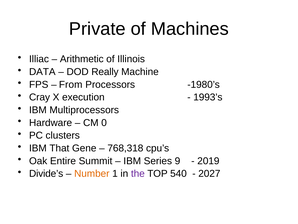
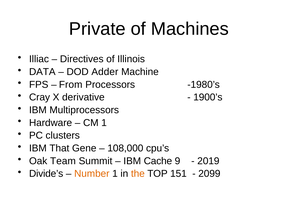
Arithmetic: Arithmetic -> Directives
Really: Really -> Adder
execution: execution -> derivative
1993’s: 1993’s -> 1900’s
CM 0: 0 -> 1
768,318: 768,318 -> 108,000
Entire: Entire -> Team
Series: Series -> Cache
the colour: purple -> orange
540: 540 -> 151
2027: 2027 -> 2099
